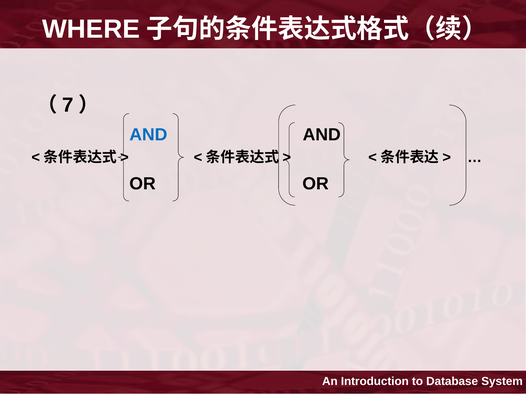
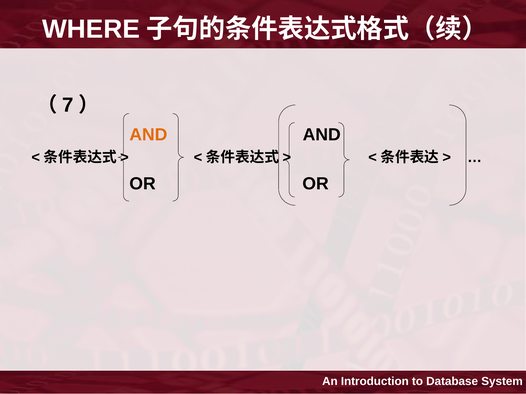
AND at (149, 135) colour: blue -> orange
